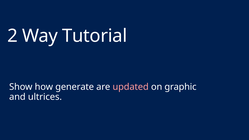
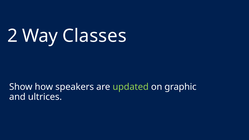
Tutorial: Tutorial -> Classes
generate: generate -> speakers
updated colour: pink -> light green
